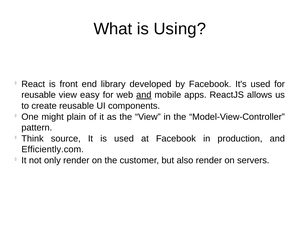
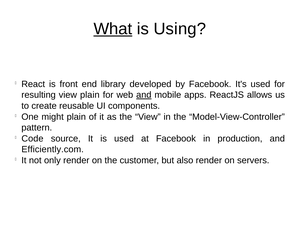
What underline: none -> present
reusable at (39, 95): reusable -> resulting
view easy: easy -> plain
Think: Think -> Code
